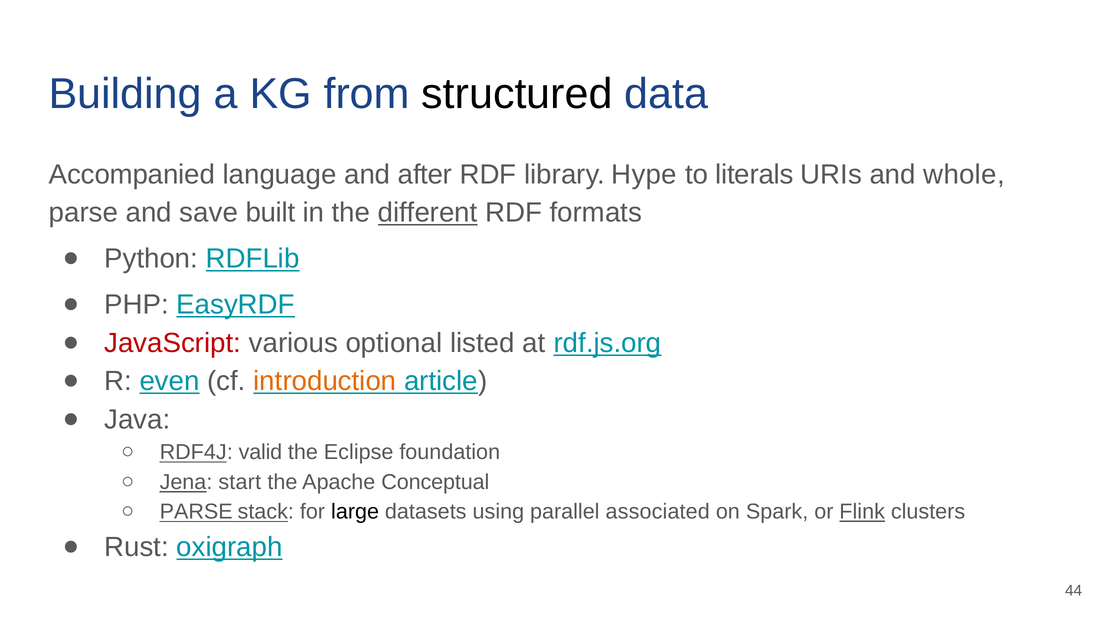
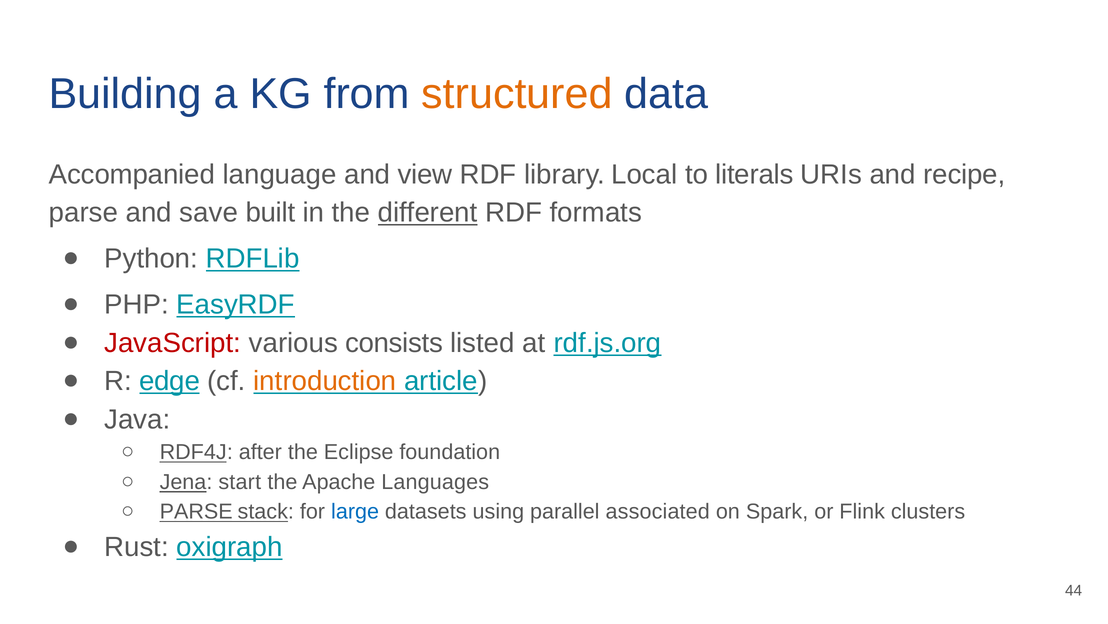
structured colour: black -> orange
after: after -> view
Hype: Hype -> Local
whole: whole -> recipe
optional: optional -> consists
even: even -> edge
valid: valid -> after
Conceptual: Conceptual -> Languages
large colour: black -> blue
Flink underline: present -> none
